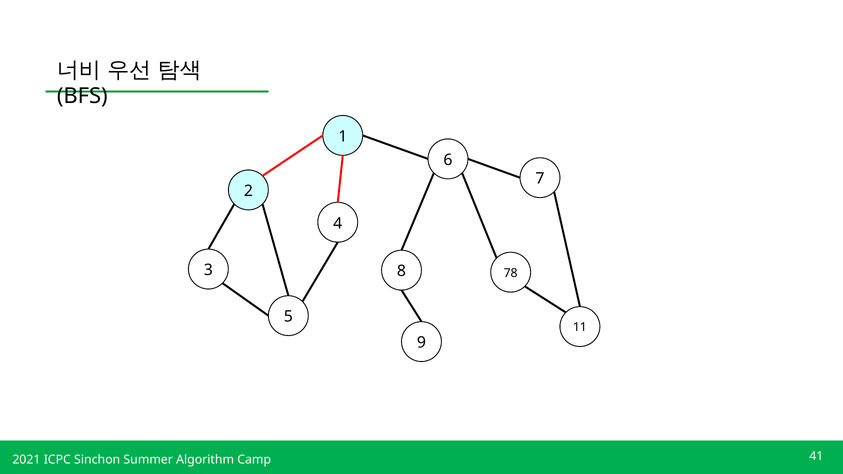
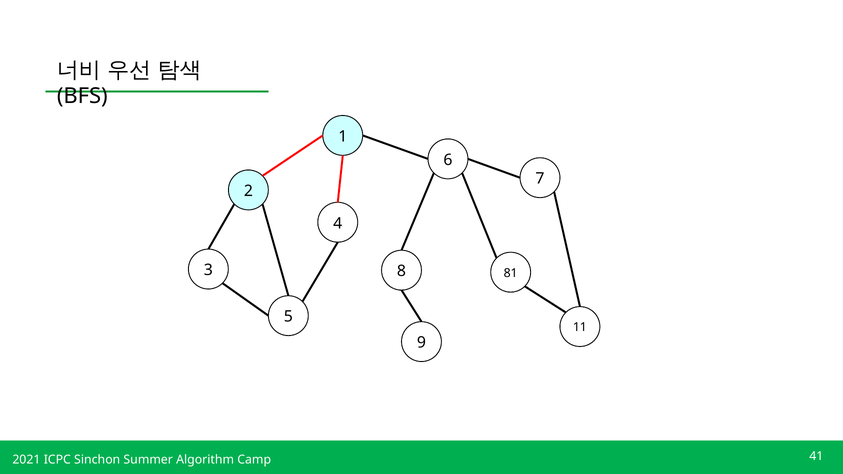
78: 78 -> 81
